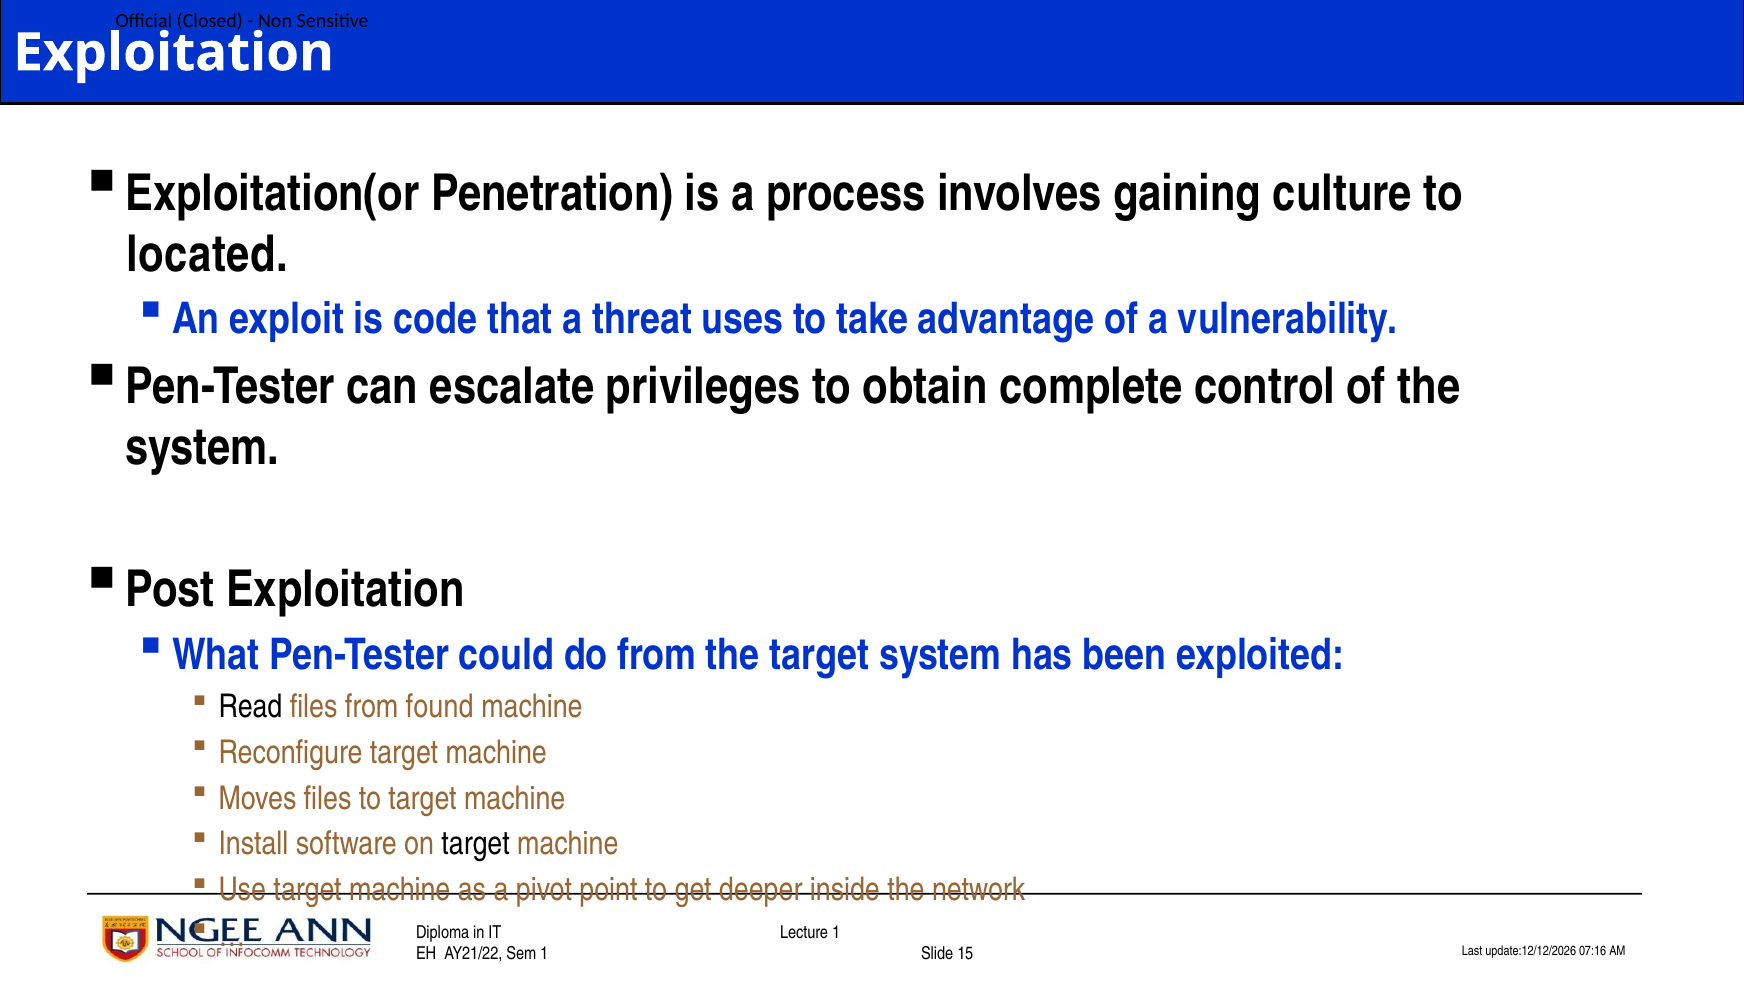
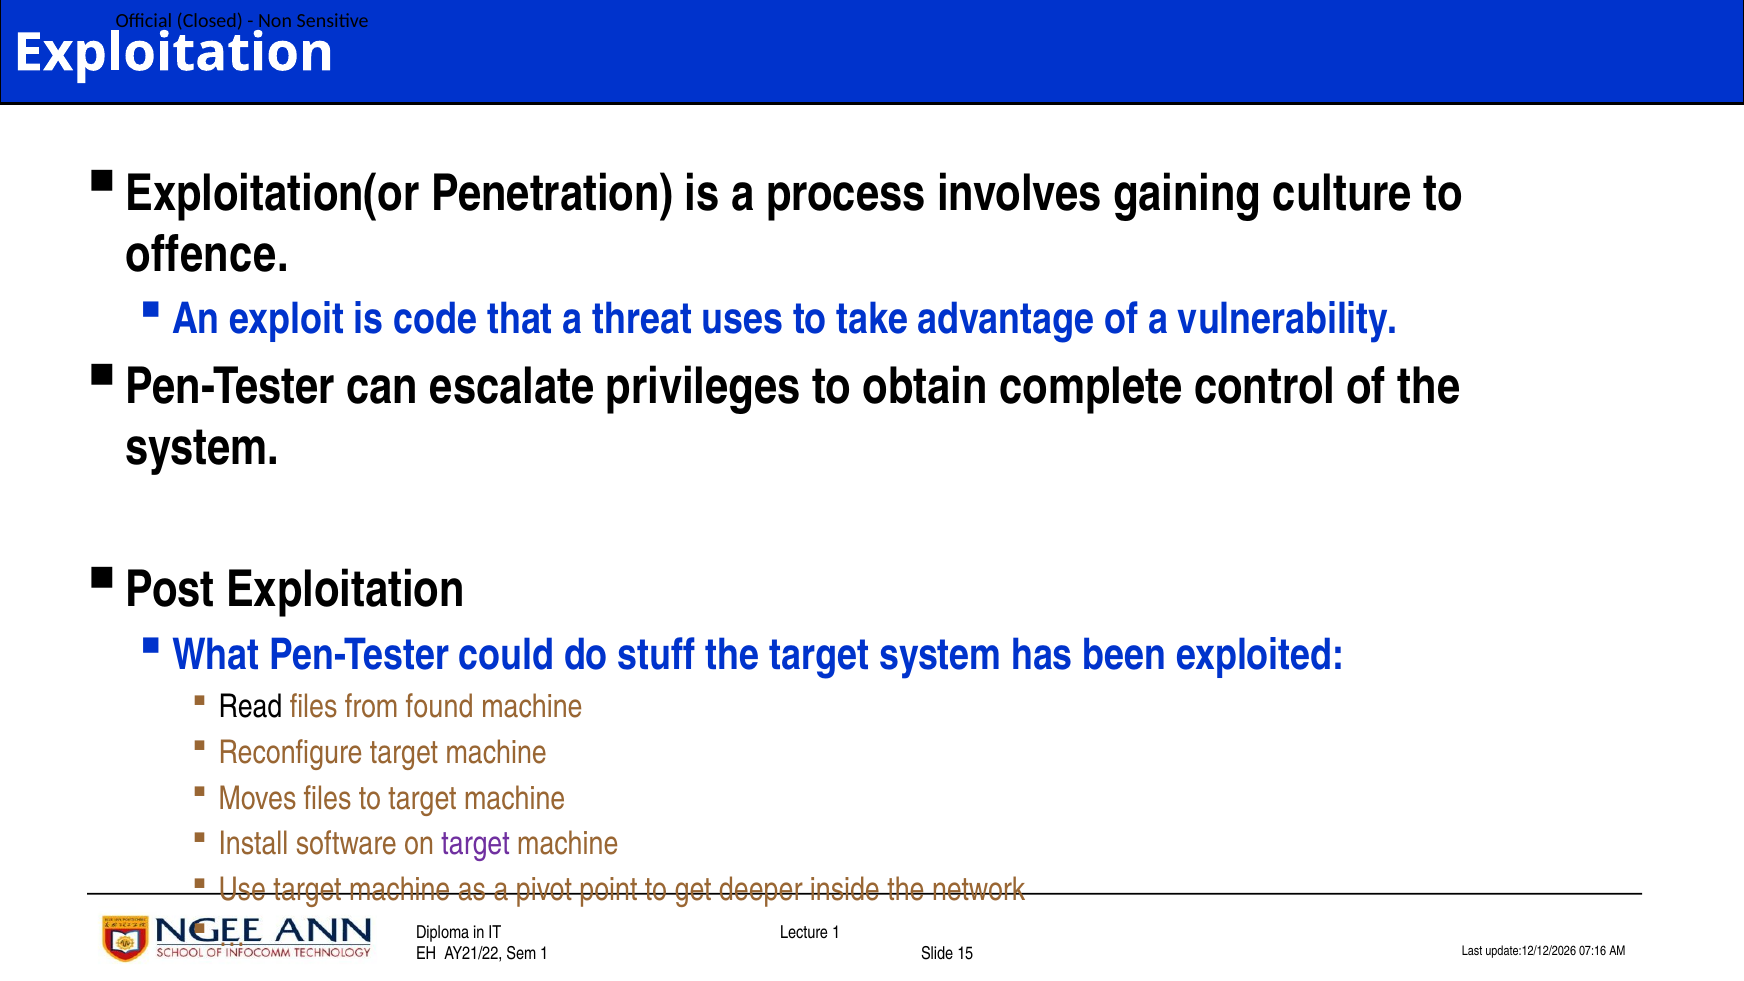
located: located -> offence
do from: from -> stuff
target at (476, 844) colour: black -> purple
